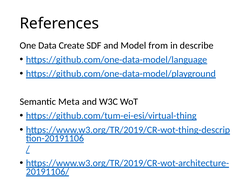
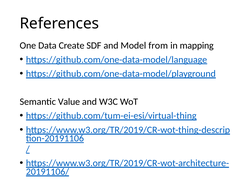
describe: describe -> mapping
Meta: Meta -> Value
